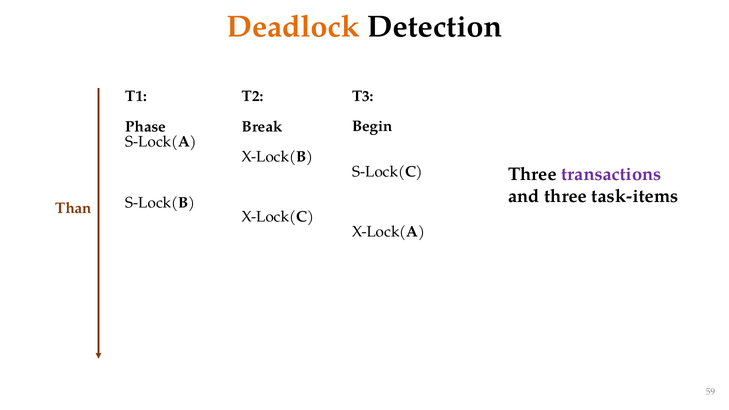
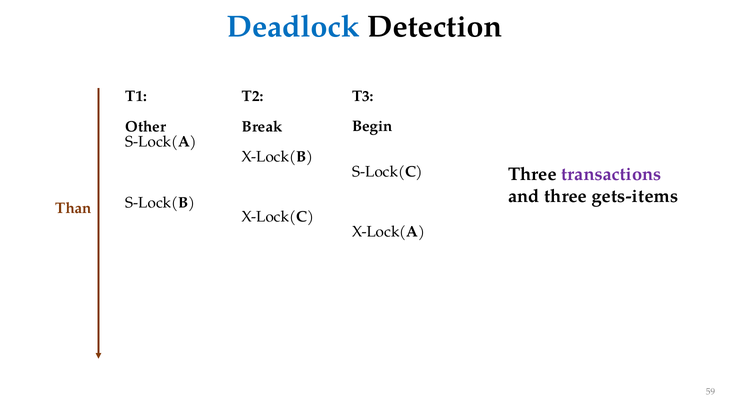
Deadlock colour: orange -> blue
Phase: Phase -> Other
task-items: task-items -> gets-items
